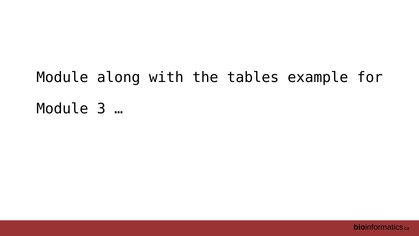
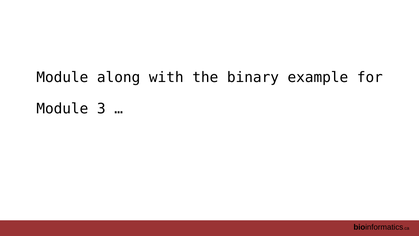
tables: tables -> binary
